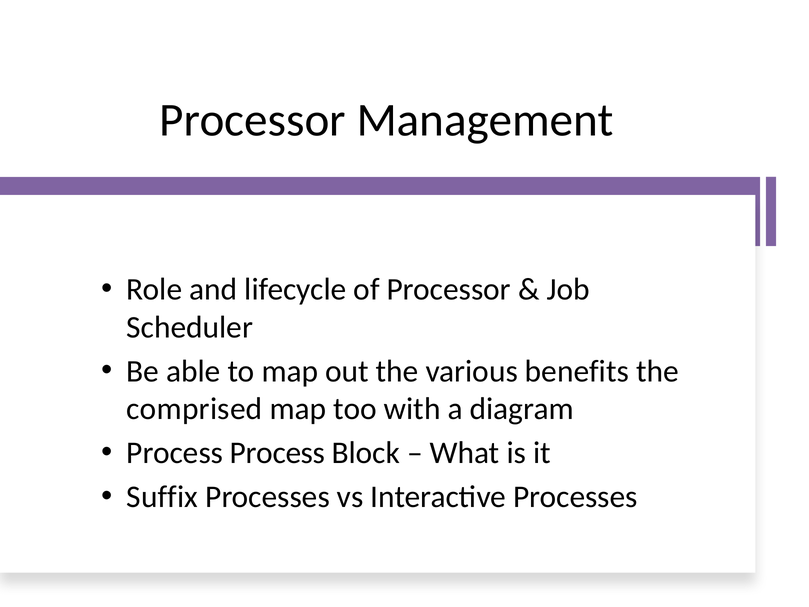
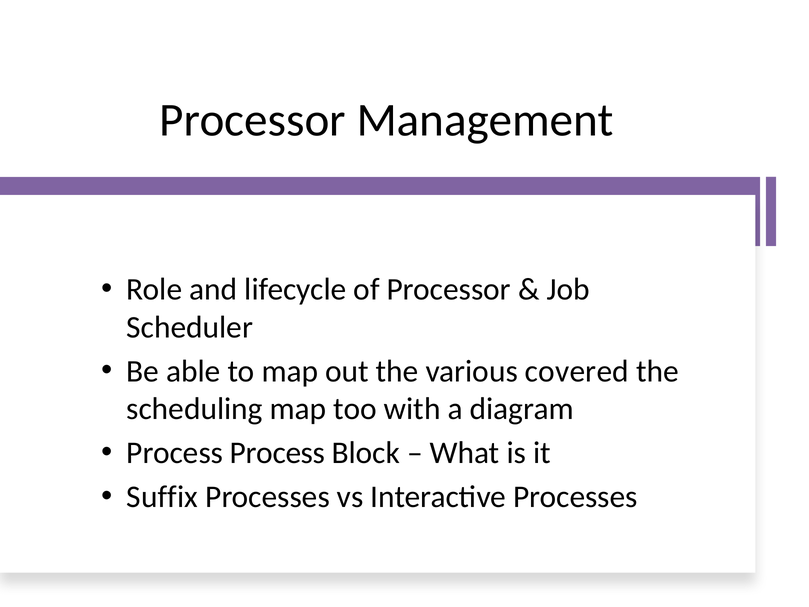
benefits: benefits -> covered
comprised: comprised -> scheduling
